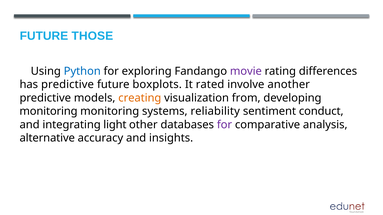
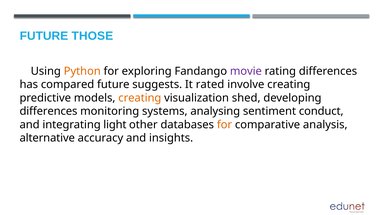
Python colour: blue -> orange
has predictive: predictive -> compared
boxplots: boxplots -> suggests
involve another: another -> creating
from: from -> shed
monitoring at (48, 112): monitoring -> differences
reliability: reliability -> analysing
for at (224, 125) colour: purple -> orange
